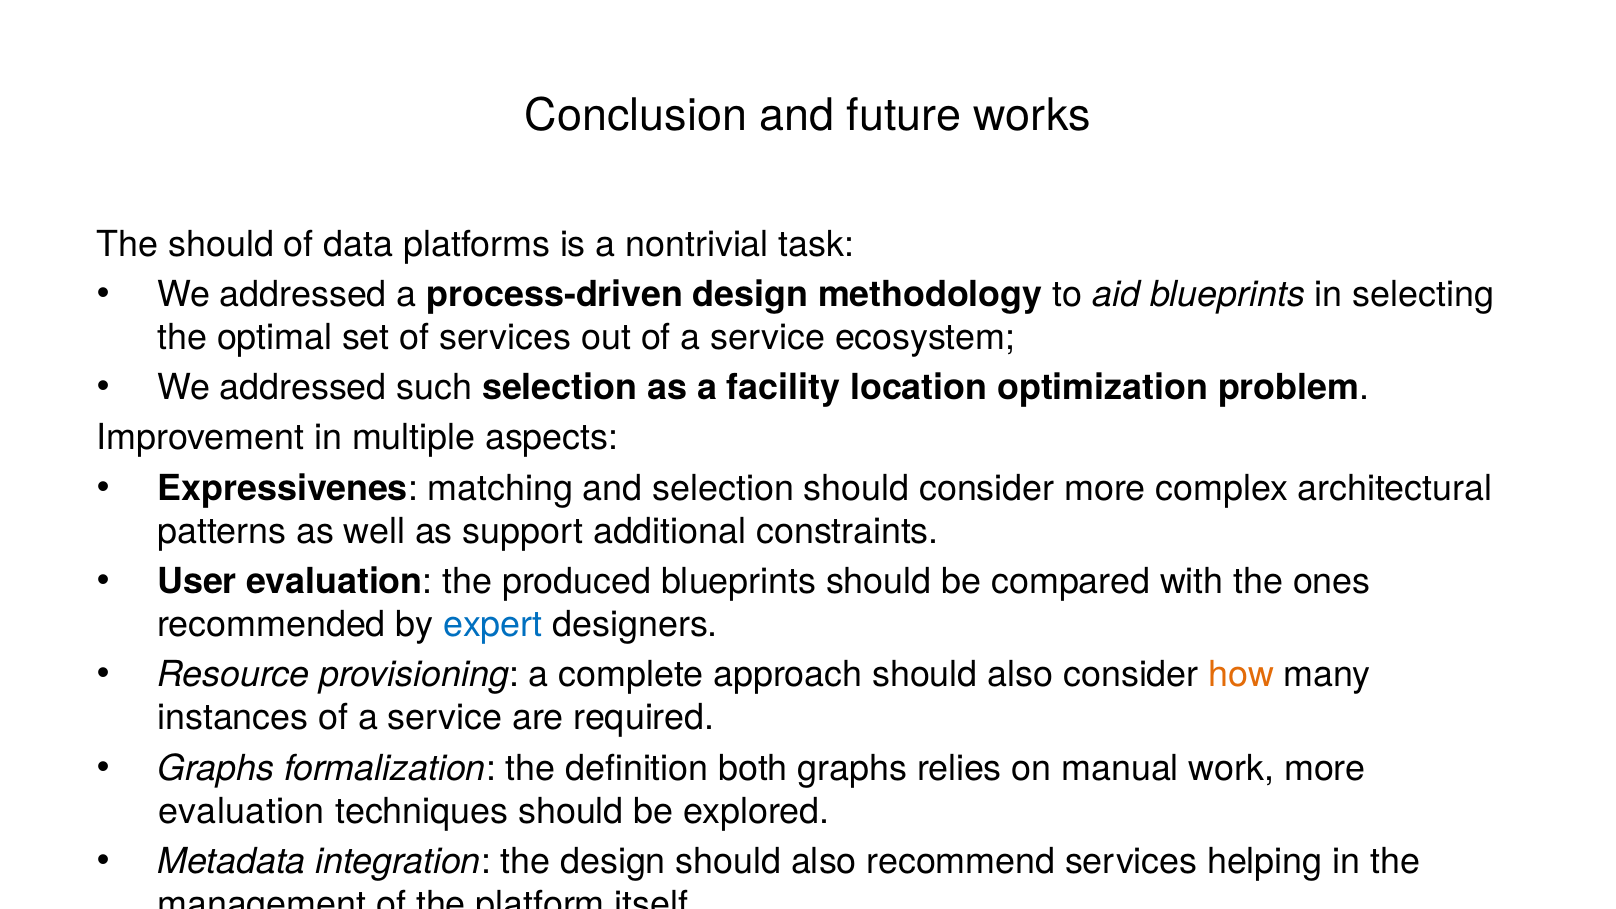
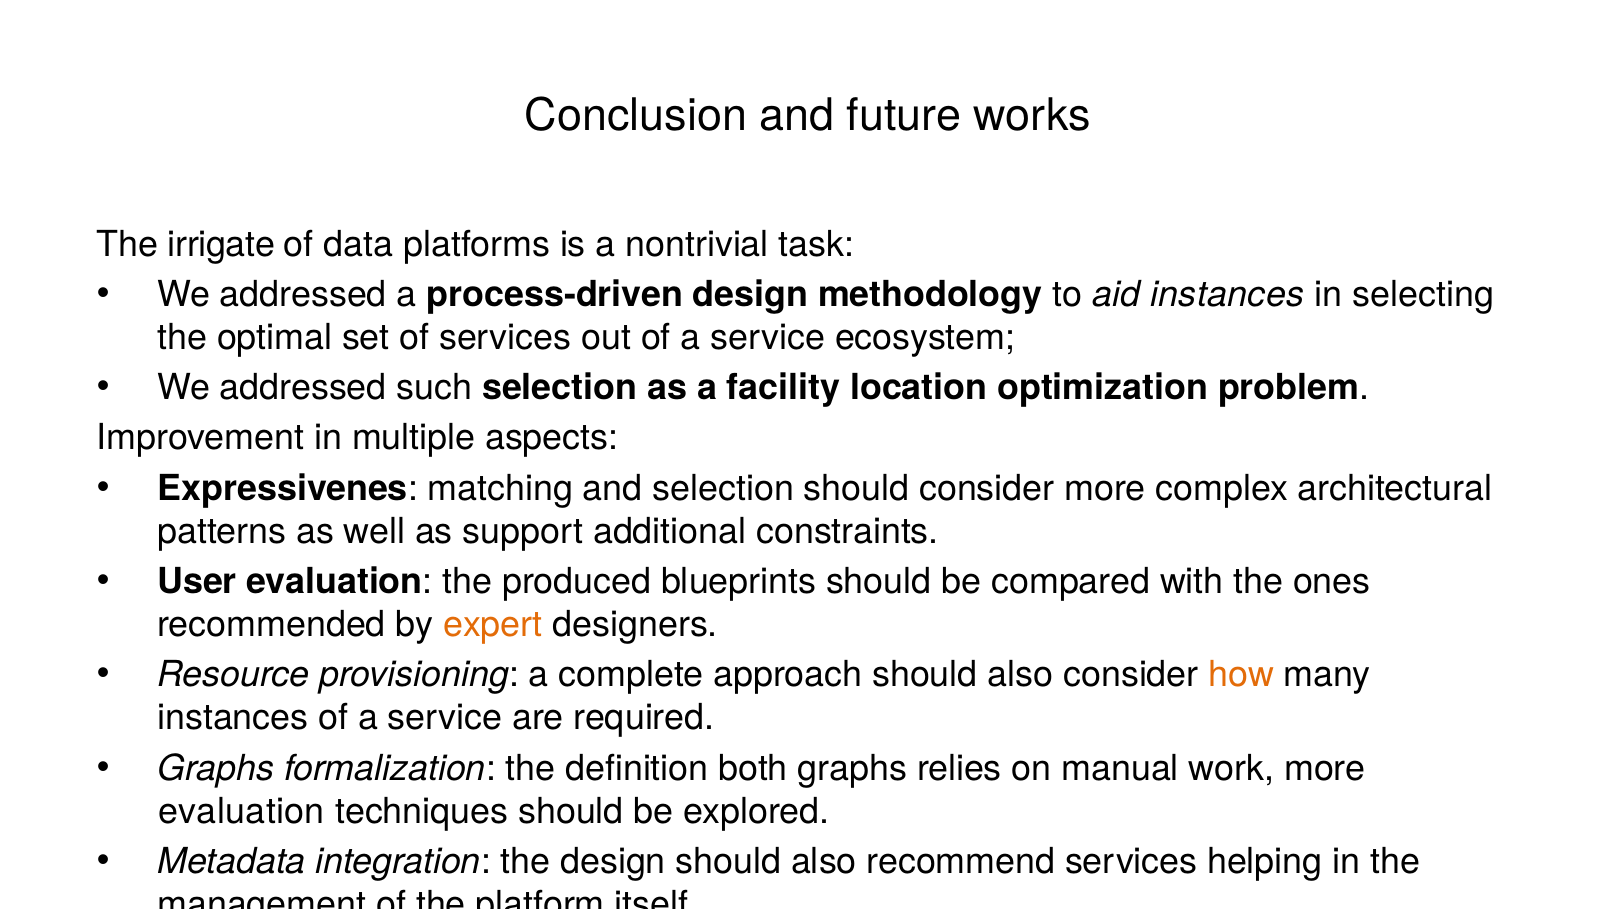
The should: should -> irrigate
aid blueprints: blueprints -> instances
expert colour: blue -> orange
